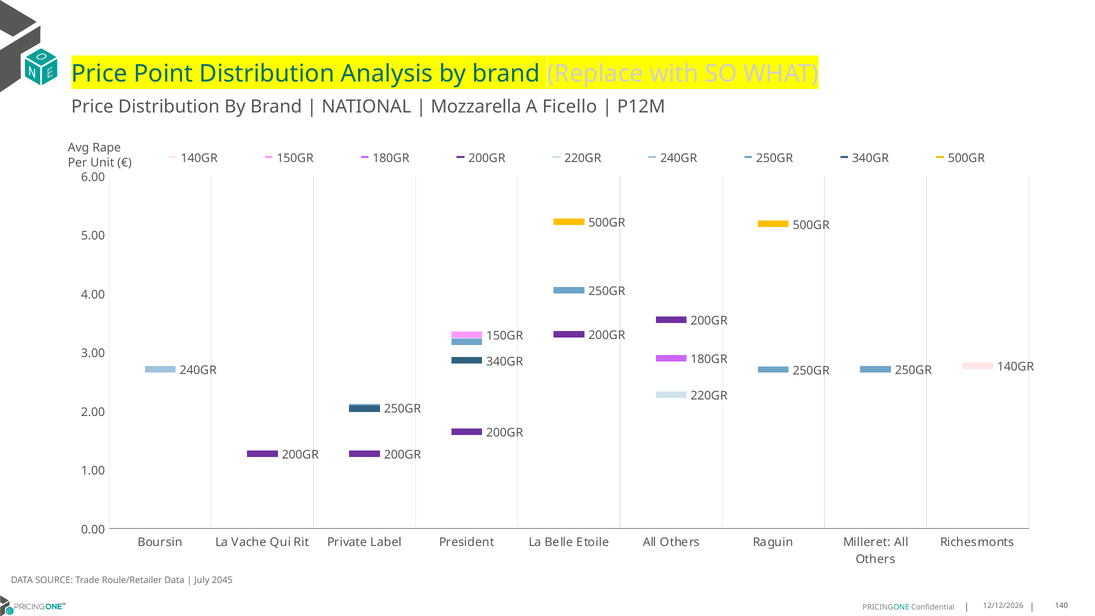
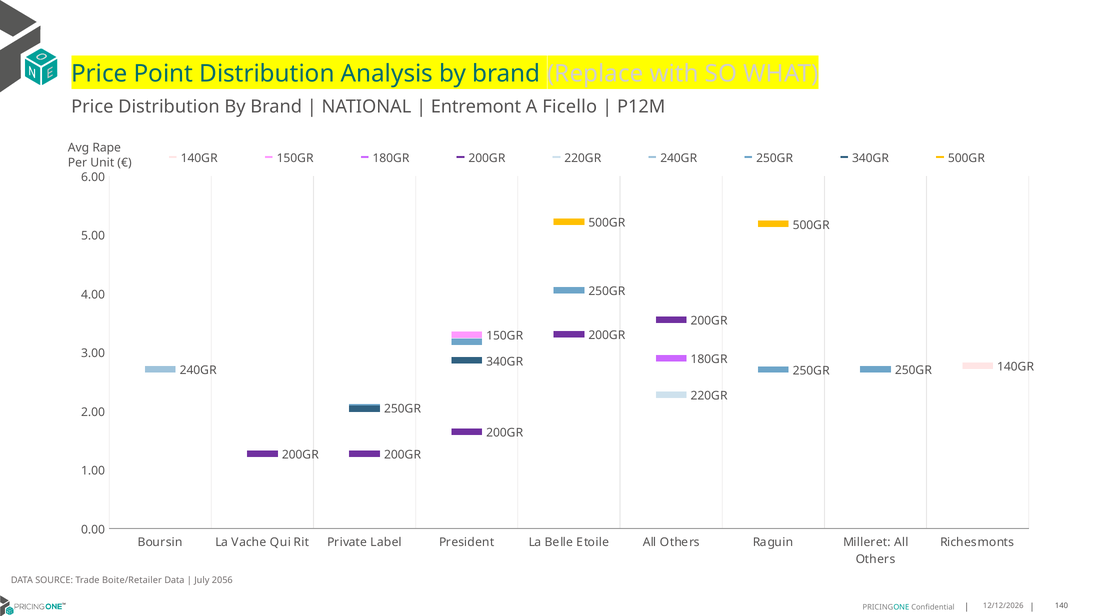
Mozzarella: Mozzarella -> Entremont
Roule/Retailer: Roule/Retailer -> Boite/Retailer
2045: 2045 -> 2056
